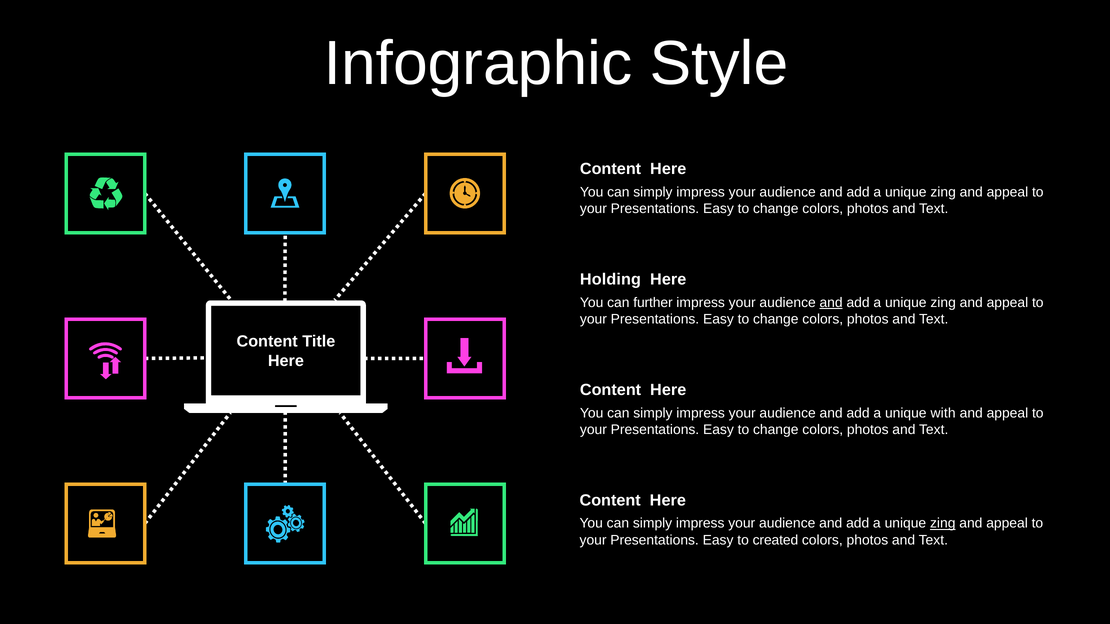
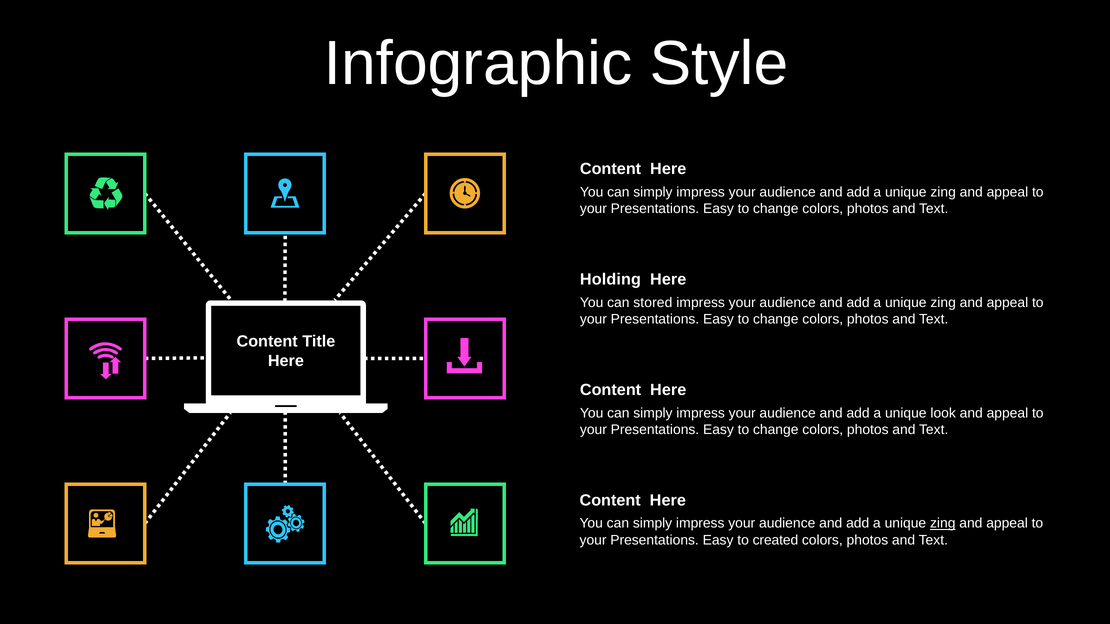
further: further -> stored
and at (831, 303) underline: present -> none
with: with -> look
